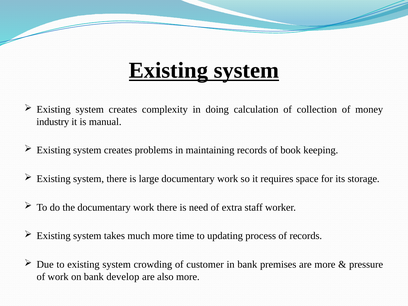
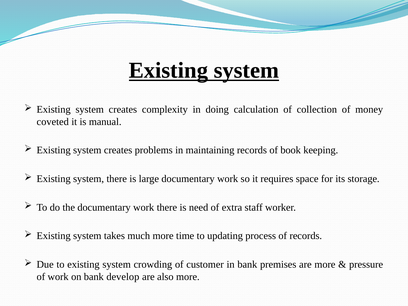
industry: industry -> coveted
